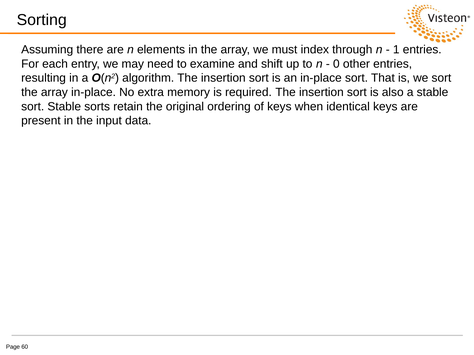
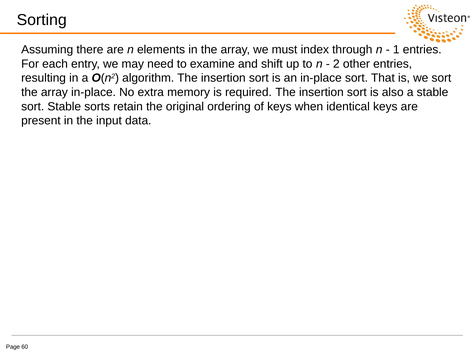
0: 0 -> 2
